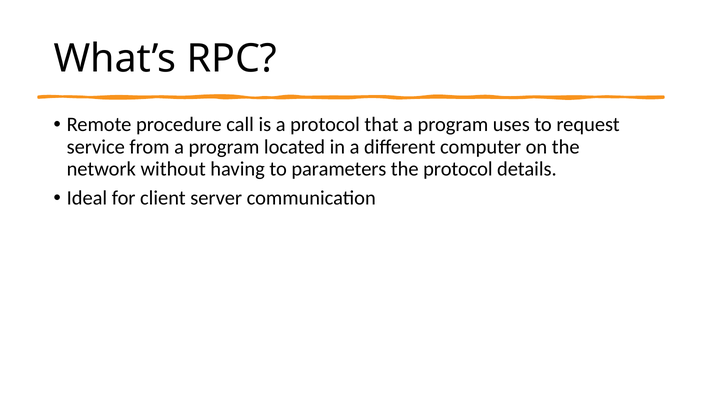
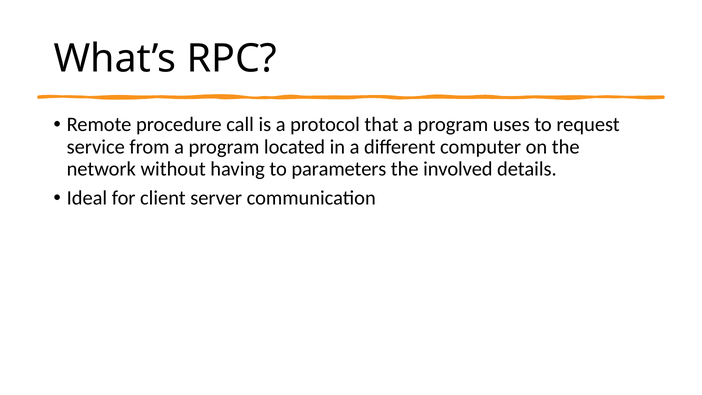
the protocol: protocol -> involved
